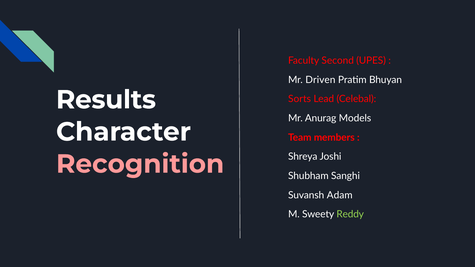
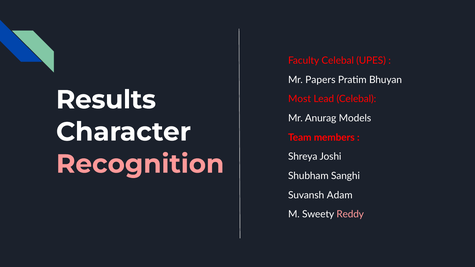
Faculty Second: Second -> Celebal
Driven: Driven -> Papers
Sorts: Sorts -> Most
Reddy colour: light green -> pink
